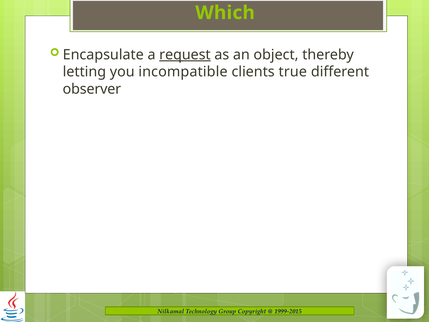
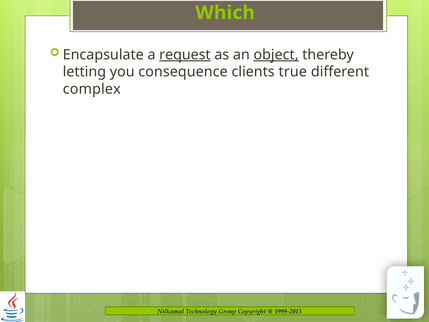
object underline: none -> present
incompatible: incompatible -> consequence
observer: observer -> complex
